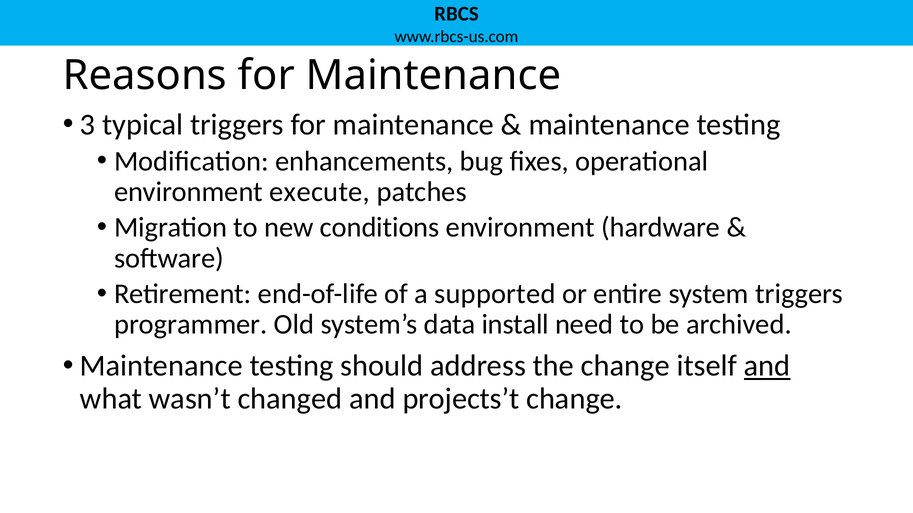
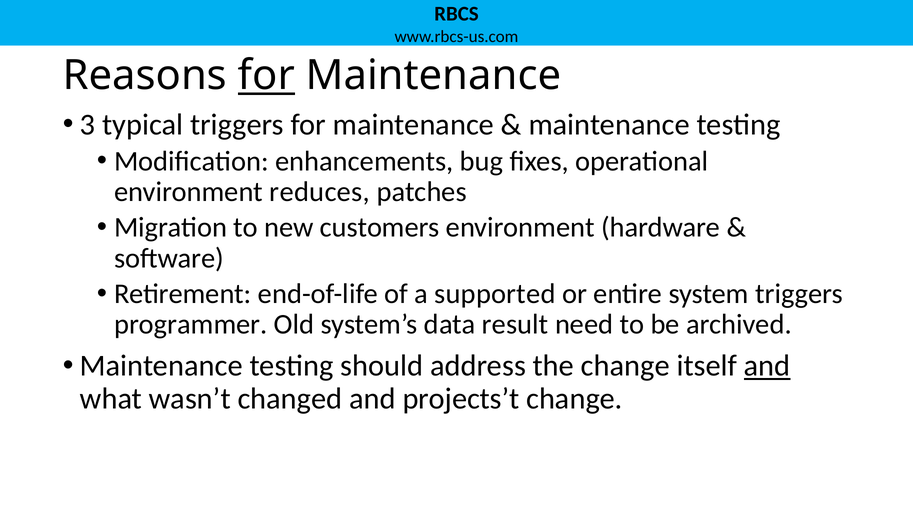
for at (266, 76) underline: none -> present
execute: execute -> reduces
conditions: conditions -> customers
install: install -> result
